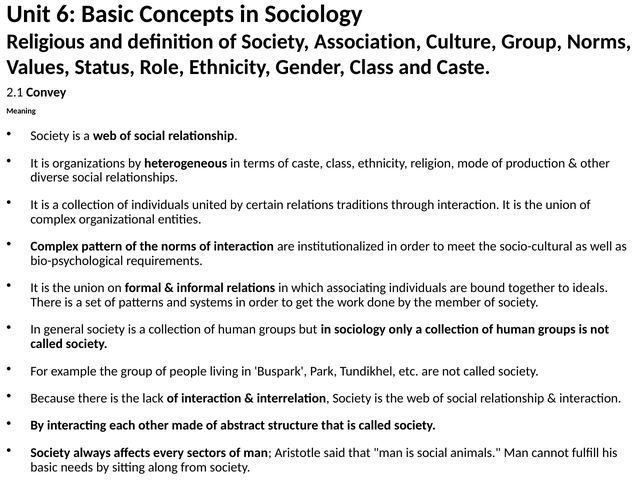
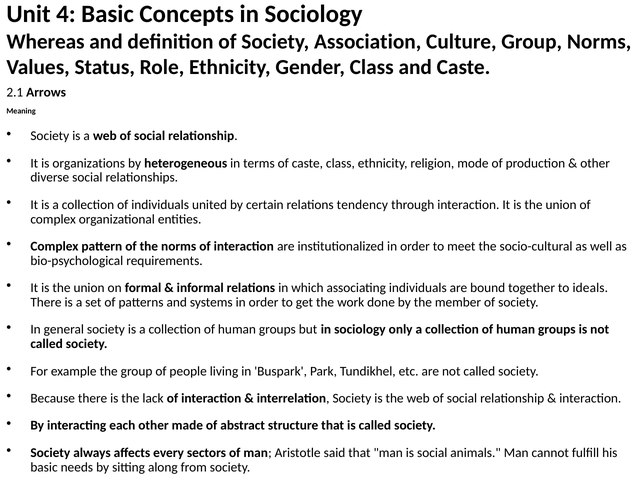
6: 6 -> 4
Religious: Religious -> Whereas
Convey: Convey -> Arrows
traditions: traditions -> tendency
